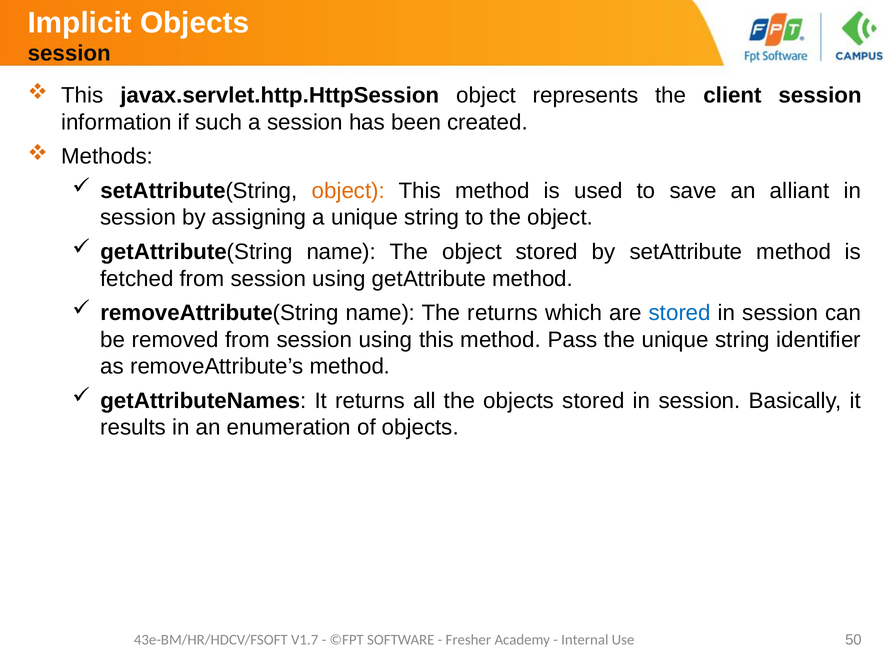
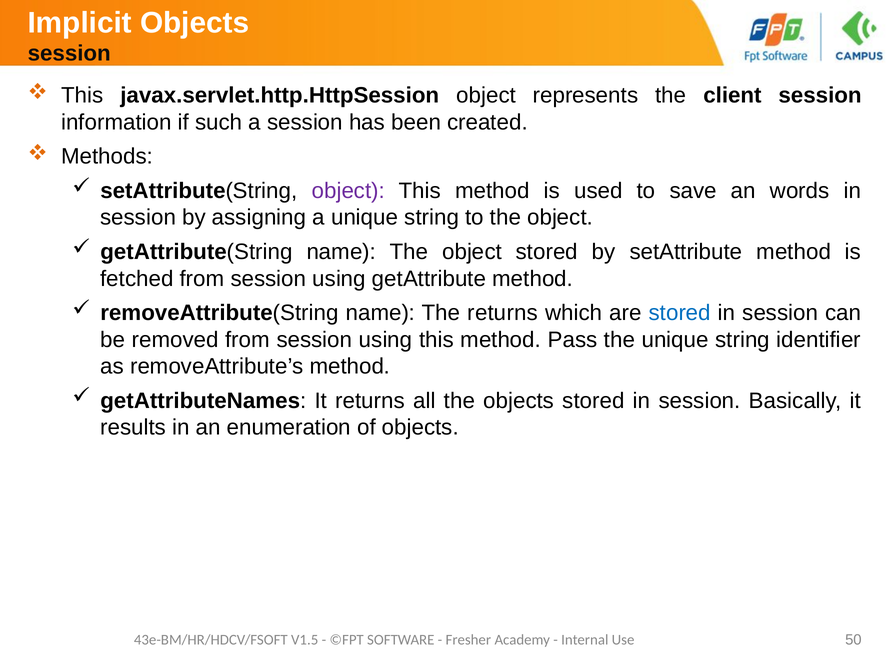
object at (348, 191) colour: orange -> purple
alliant: alliant -> words
V1.7: V1.7 -> V1.5
